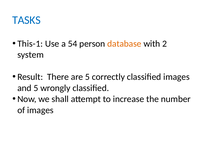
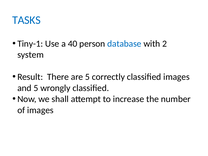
This-1: This-1 -> Tiny-1
54: 54 -> 40
database colour: orange -> blue
